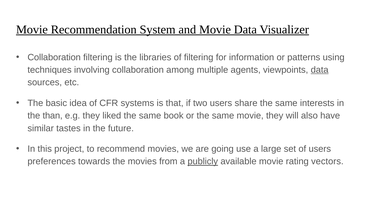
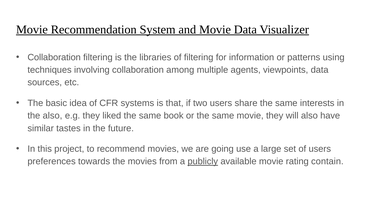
data at (320, 70) underline: present -> none
the than: than -> also
vectors: vectors -> contain
